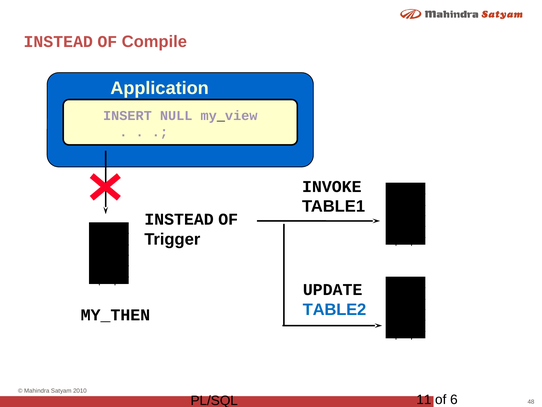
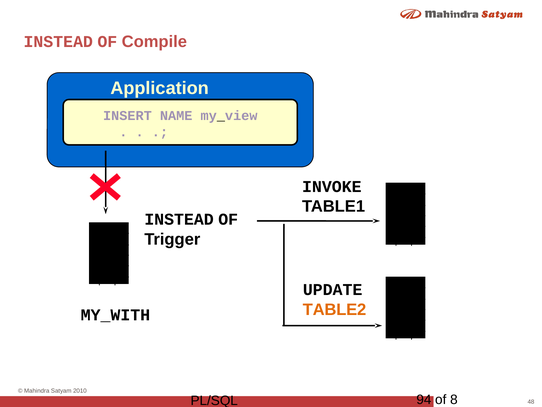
NULL: NULL -> NAME
TABLE2 colour: blue -> orange
MY_THEN: MY_THEN -> MY_WITH
11: 11 -> 94
6: 6 -> 8
